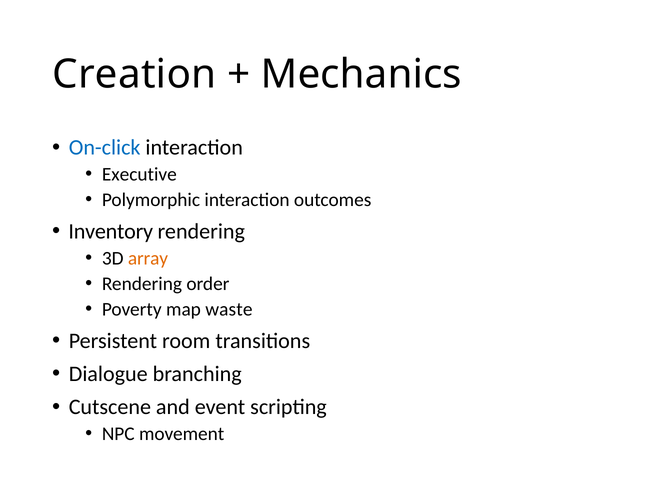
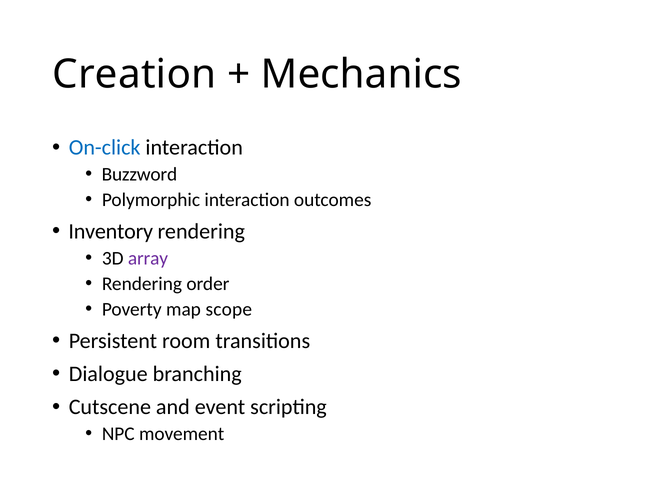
Executive: Executive -> Buzzword
array colour: orange -> purple
waste: waste -> scope
